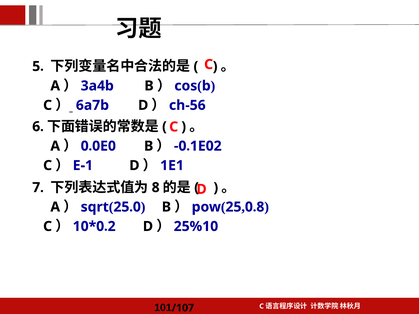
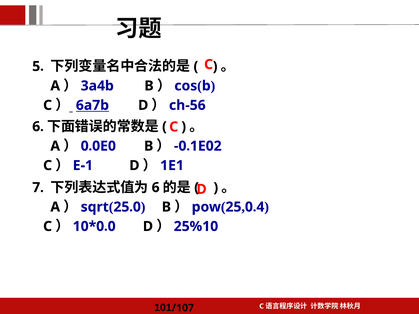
6a7b underline: none -> present
8 at (156, 188): 8 -> 6
8 at (260, 207): 8 -> 4
2 at (112, 227): 2 -> 0
